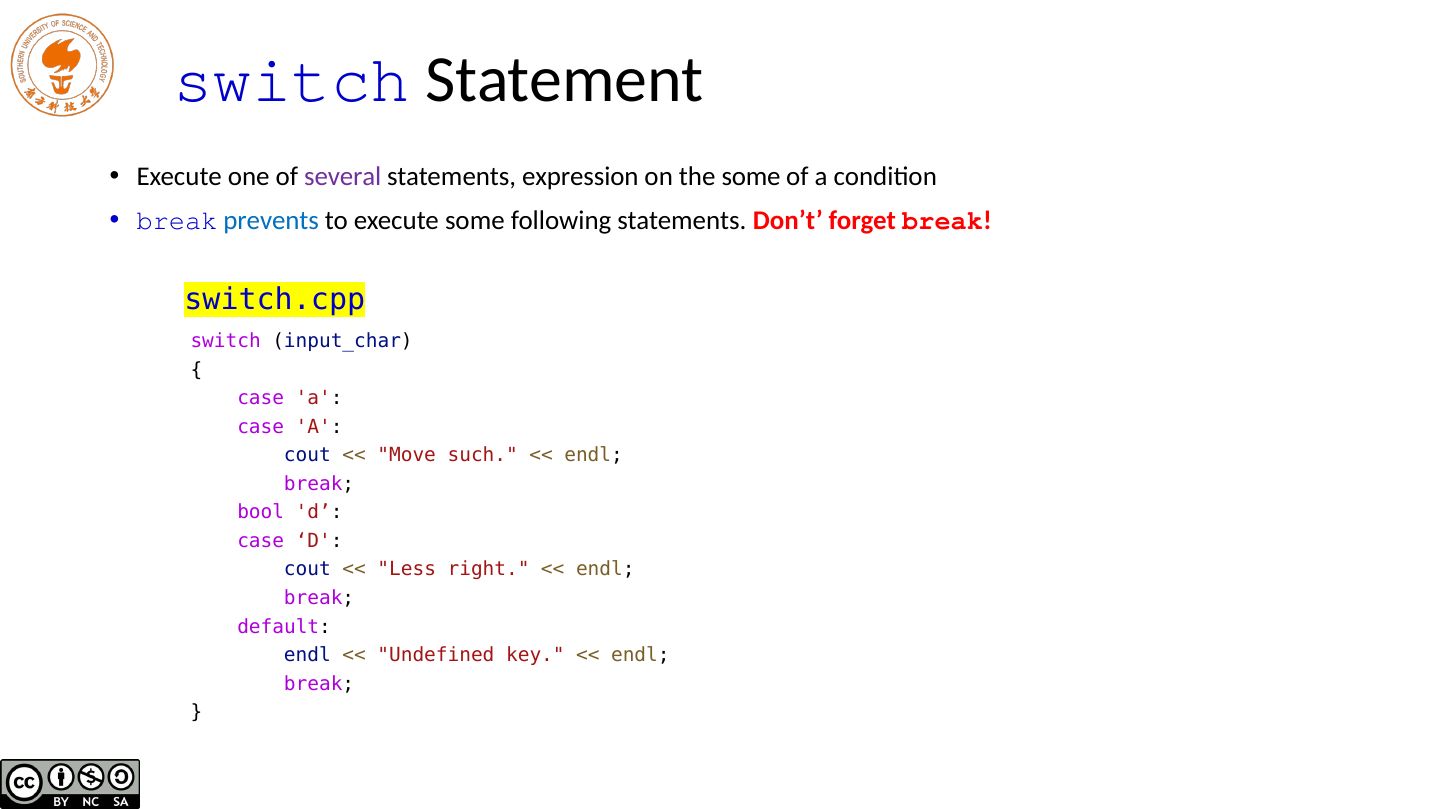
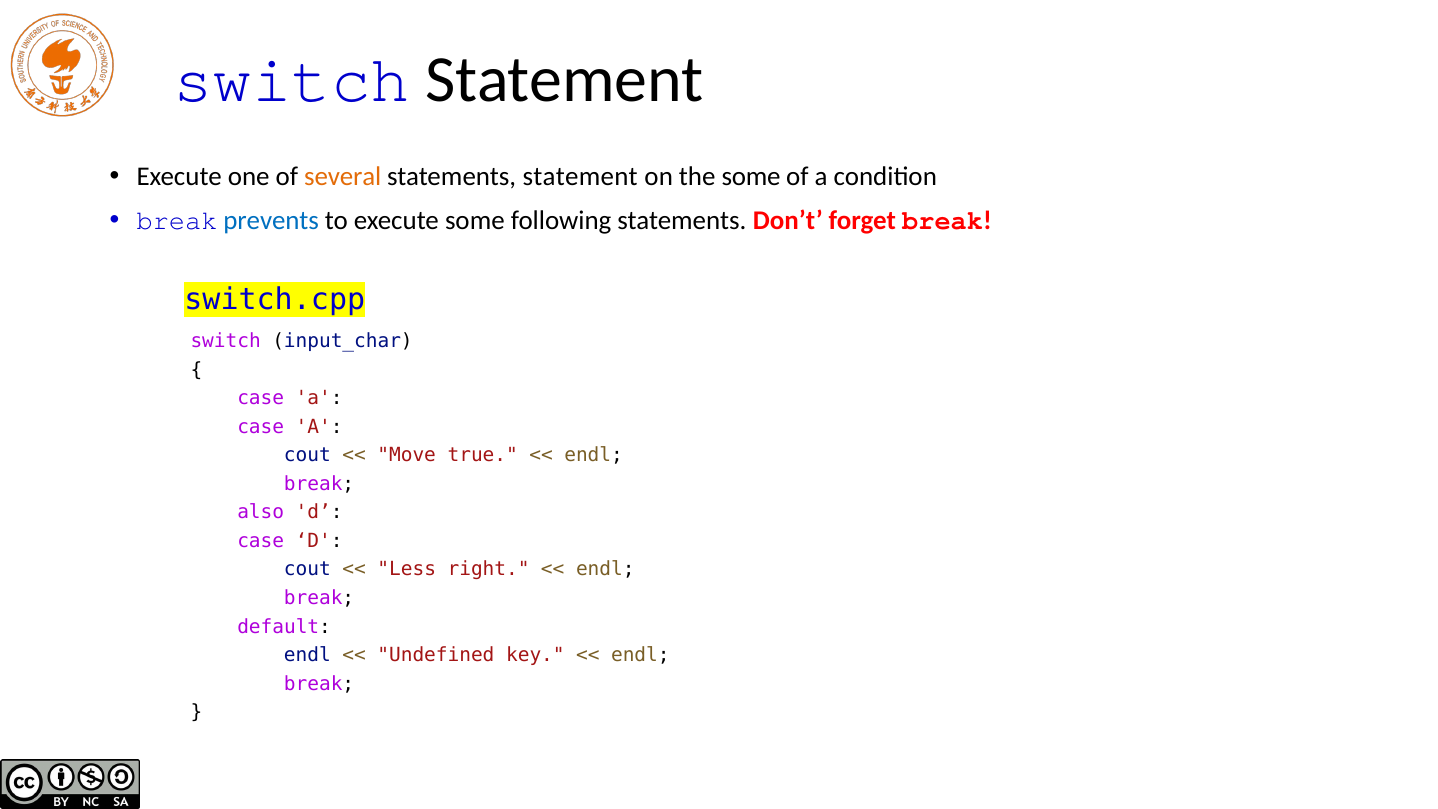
several colour: purple -> orange
statements expression: expression -> statement
such: such -> true
bool: bool -> also
